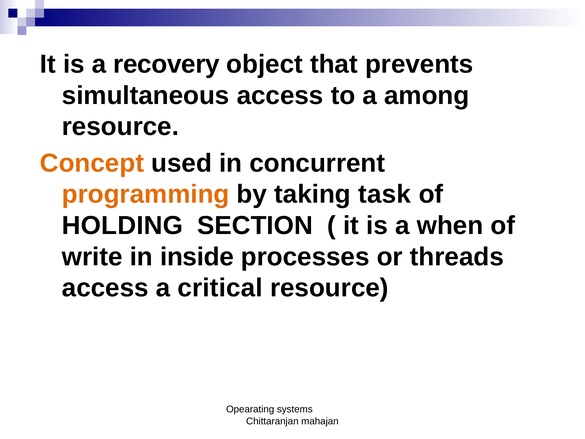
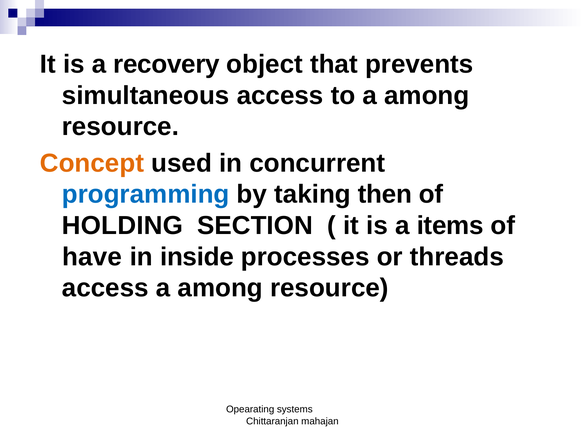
programming colour: orange -> blue
task: task -> then
when: when -> items
write: write -> have
access a critical: critical -> among
